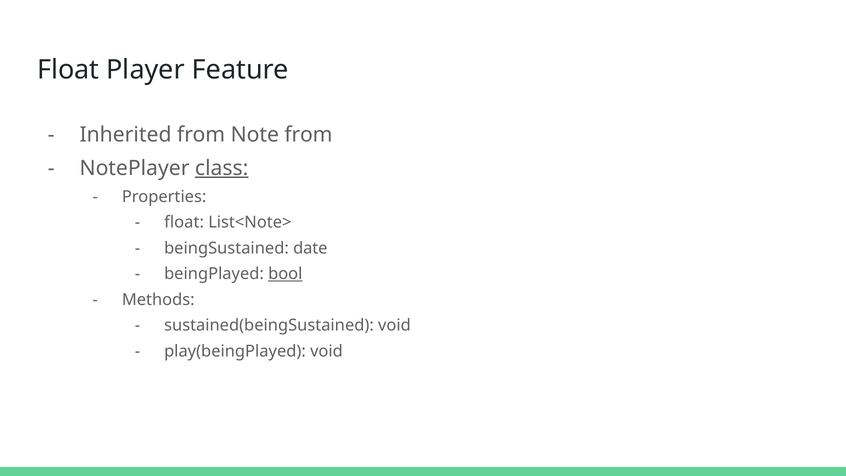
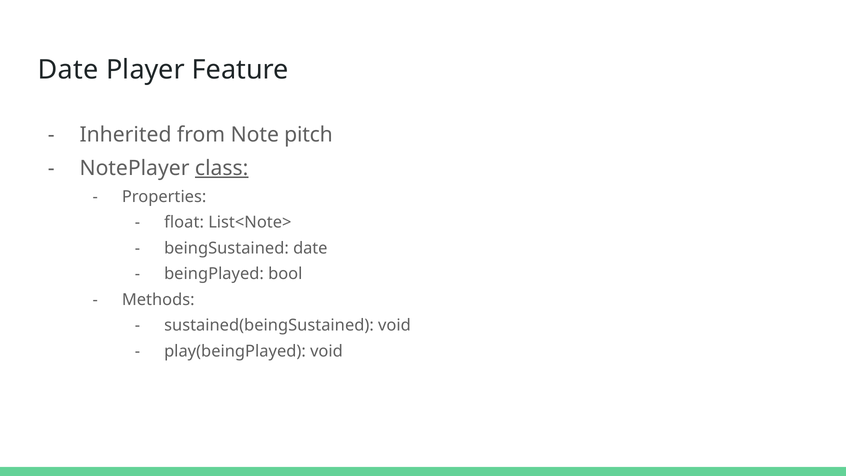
Float at (68, 70): Float -> Date
Note from: from -> pitch
bool underline: present -> none
